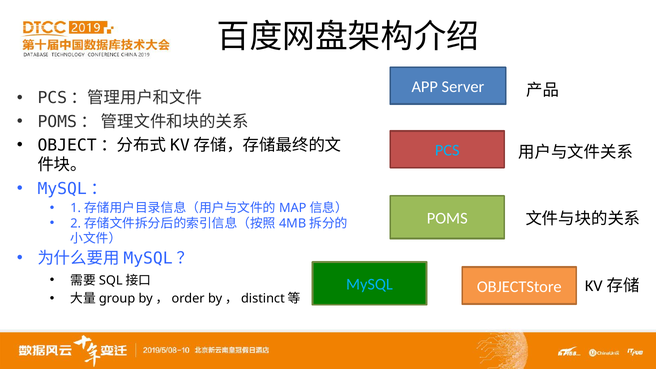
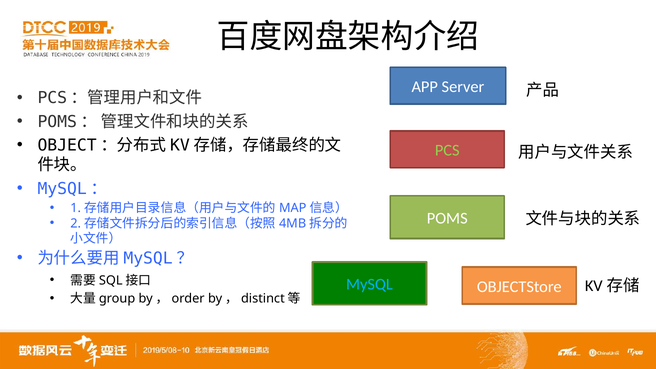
PCS colour: light blue -> light green
